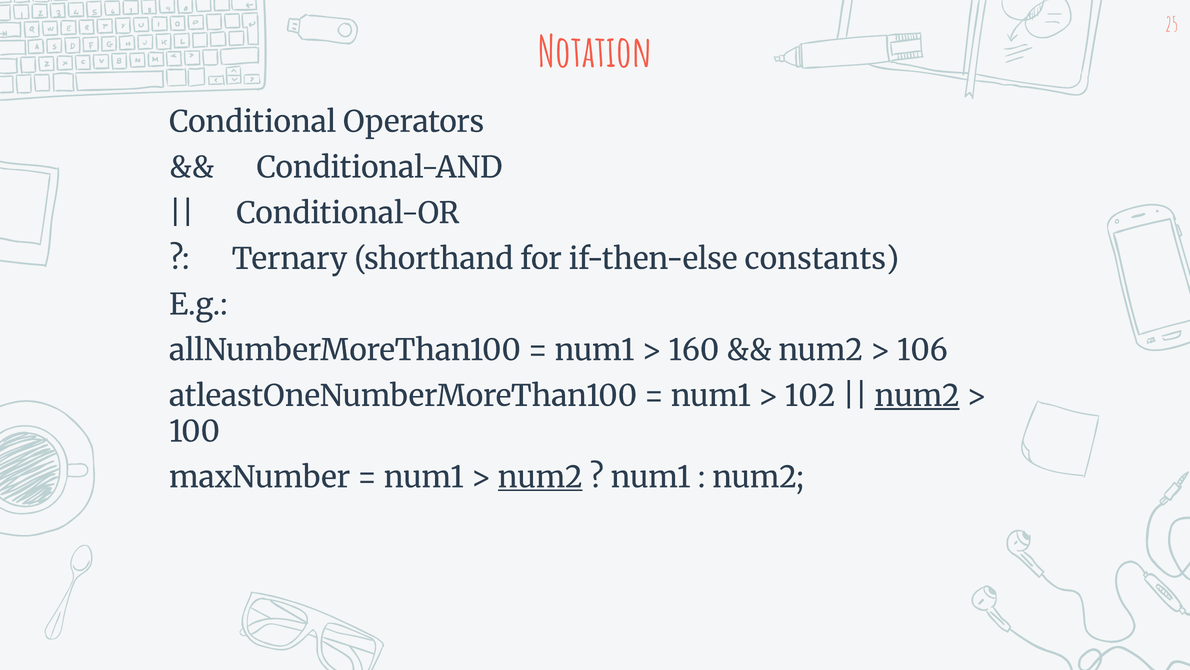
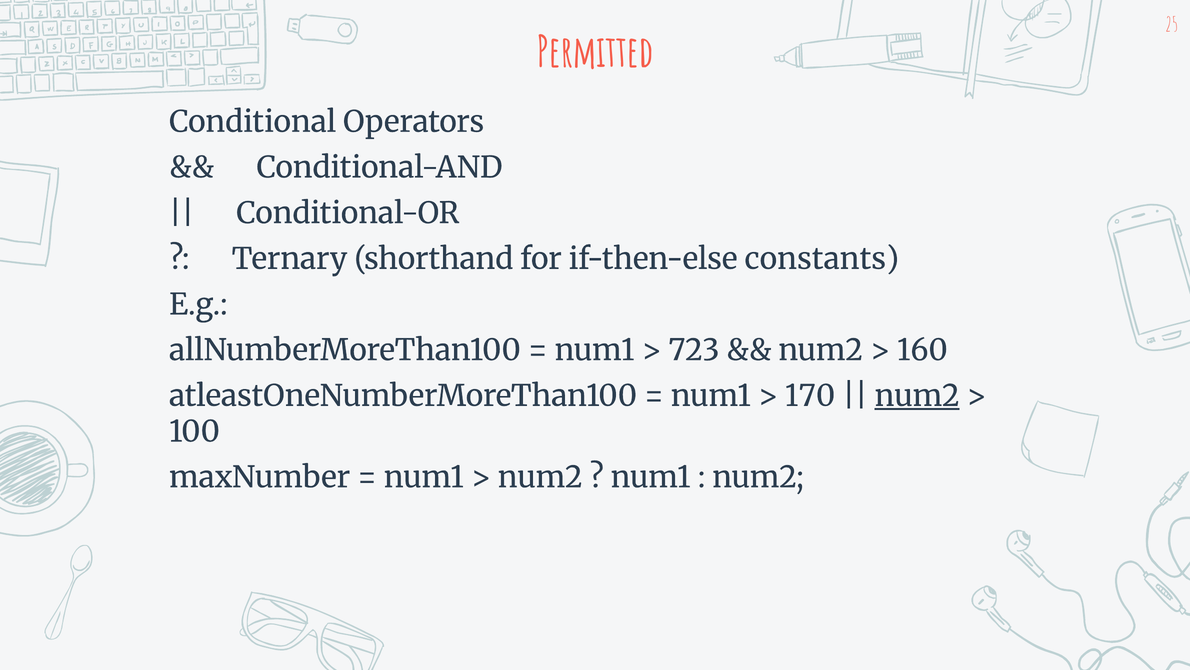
Notation: Notation -> Permitted
160: 160 -> 723
106: 106 -> 160
102: 102 -> 170
num2 at (540, 477) underline: present -> none
